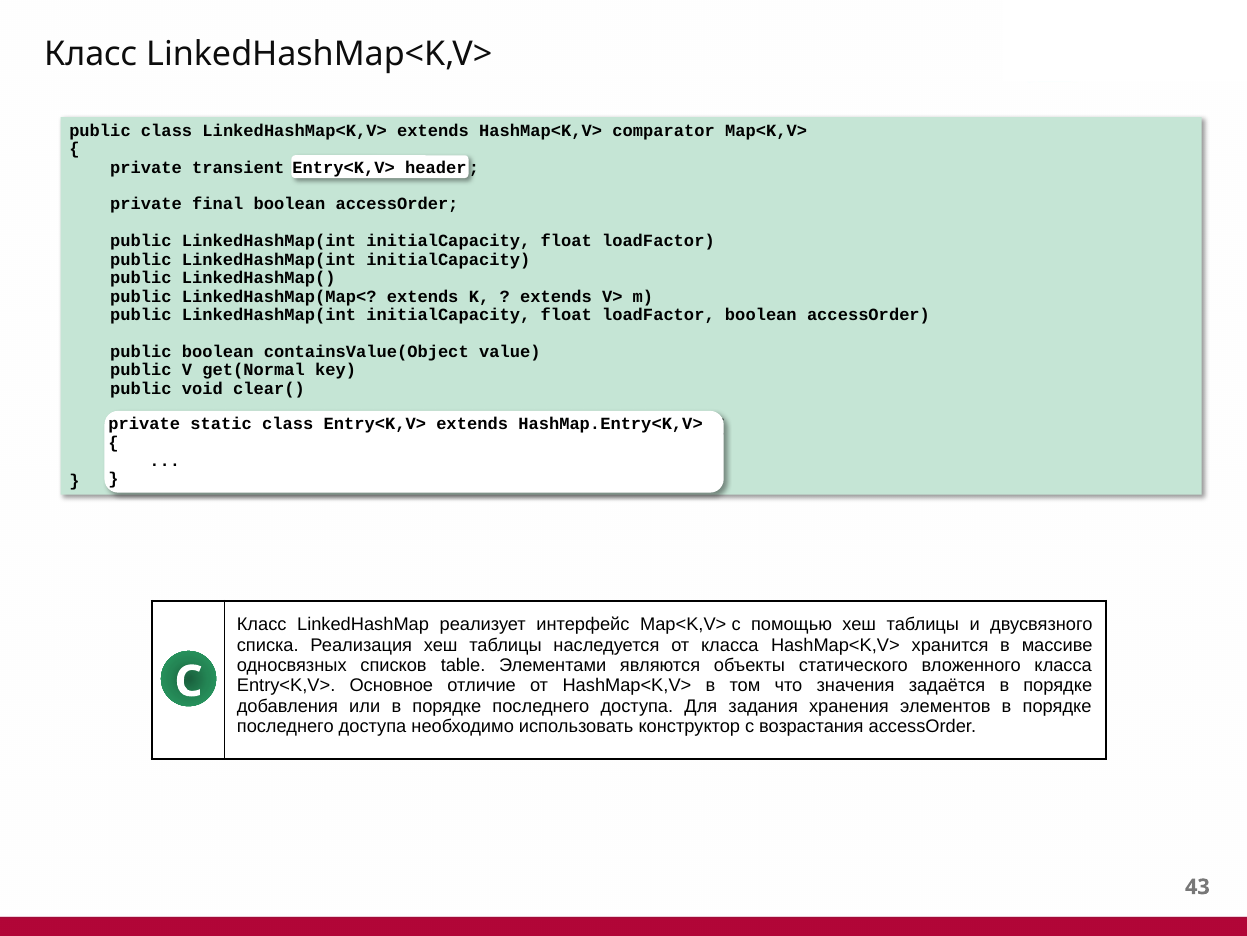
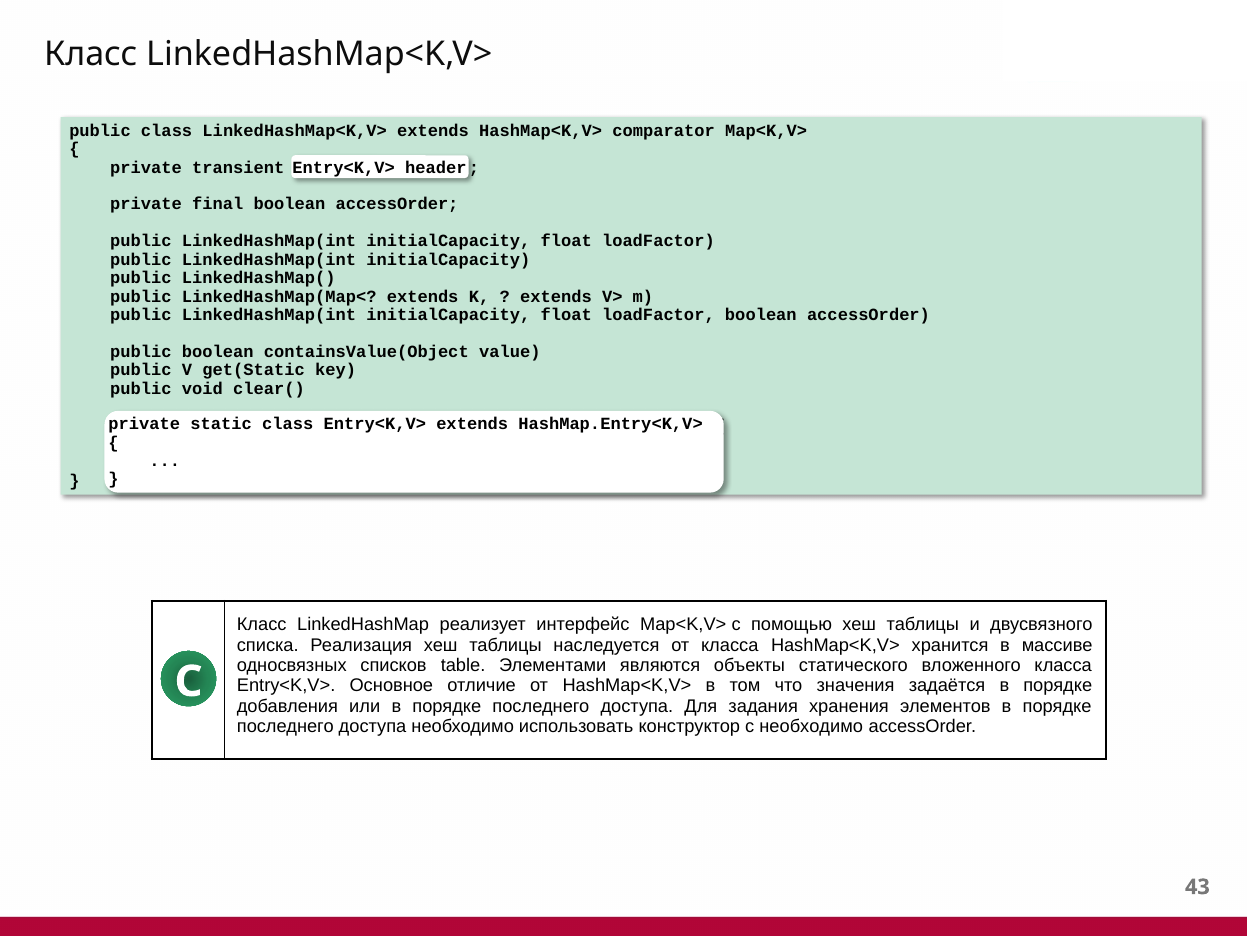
get(Normal: get(Normal -> get(Static
с возрастания: возрастания -> необходимо
